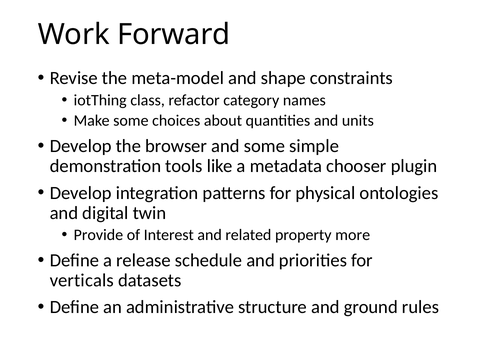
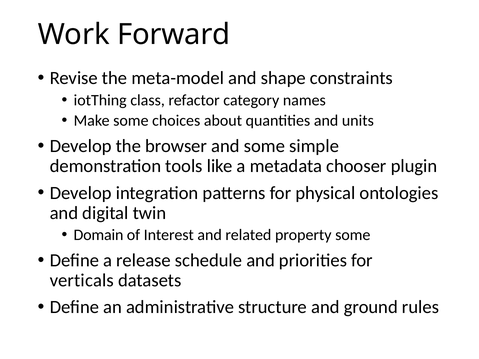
Provide: Provide -> Domain
property more: more -> some
